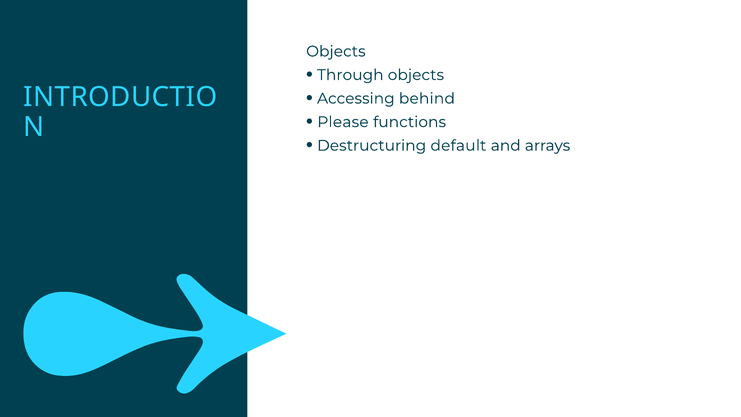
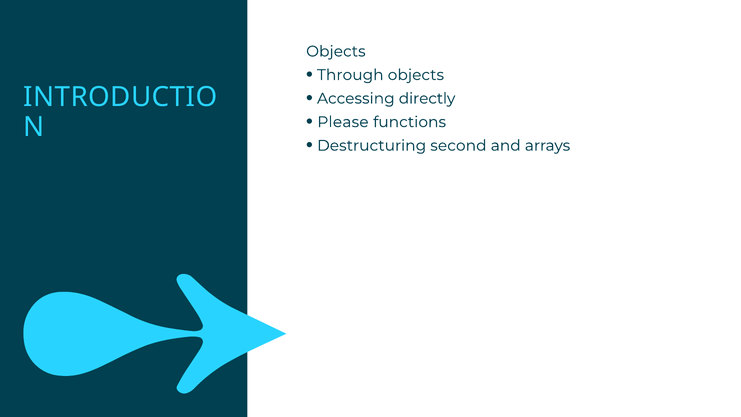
behind: behind -> directly
default: default -> second
